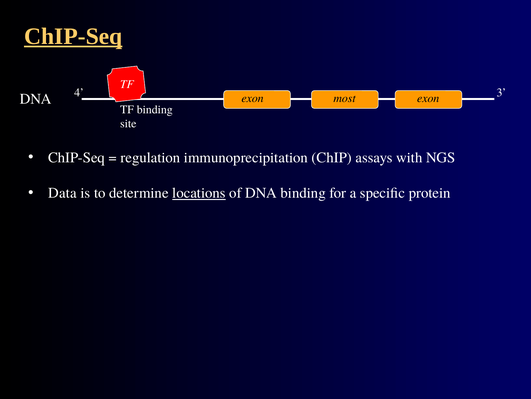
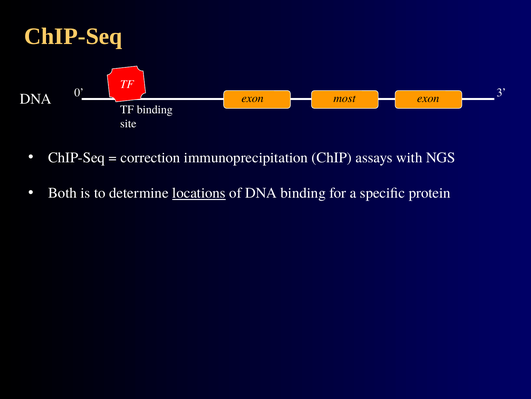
ChIP-Seq at (73, 36) underline: present -> none
4: 4 -> 0
regulation: regulation -> correction
Data: Data -> Both
